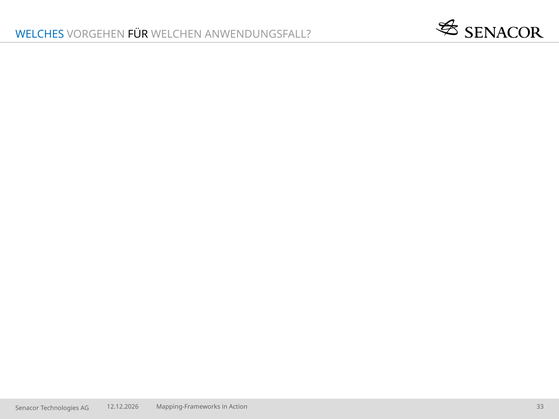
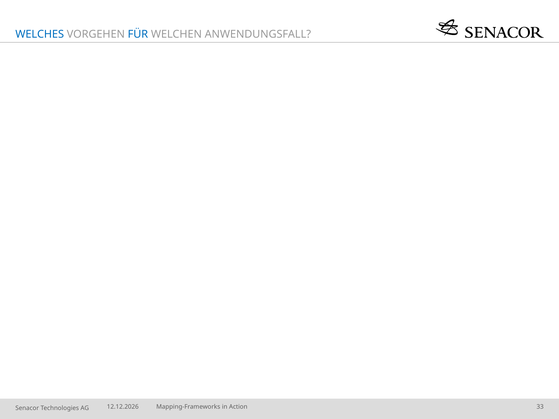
FÜR colour: black -> blue
